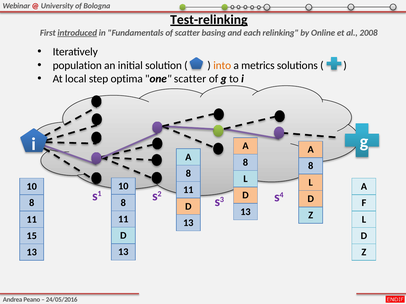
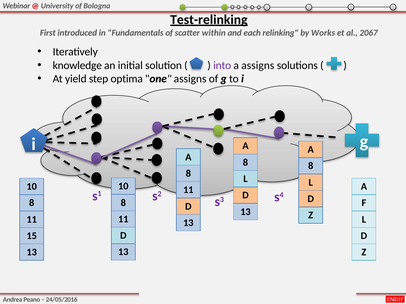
introduced underline: present -> none
basing: basing -> within
Online: Online -> Works
2008: 2008 -> 2067
population: population -> knowledge
into colour: orange -> purple
a metrics: metrics -> assigns
local: local -> yield
one scatter: scatter -> assigns
